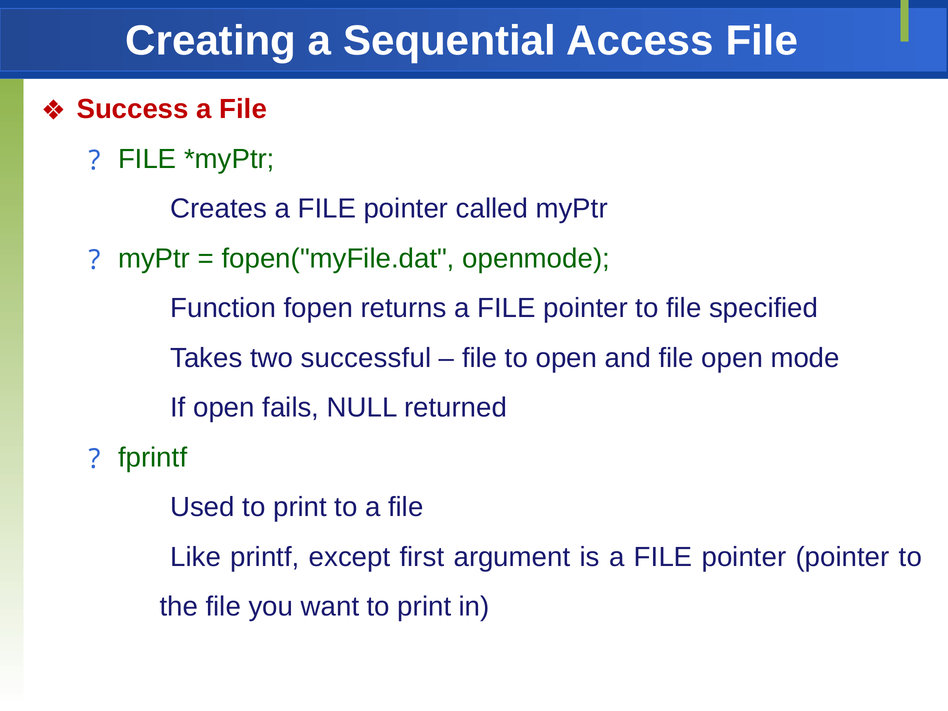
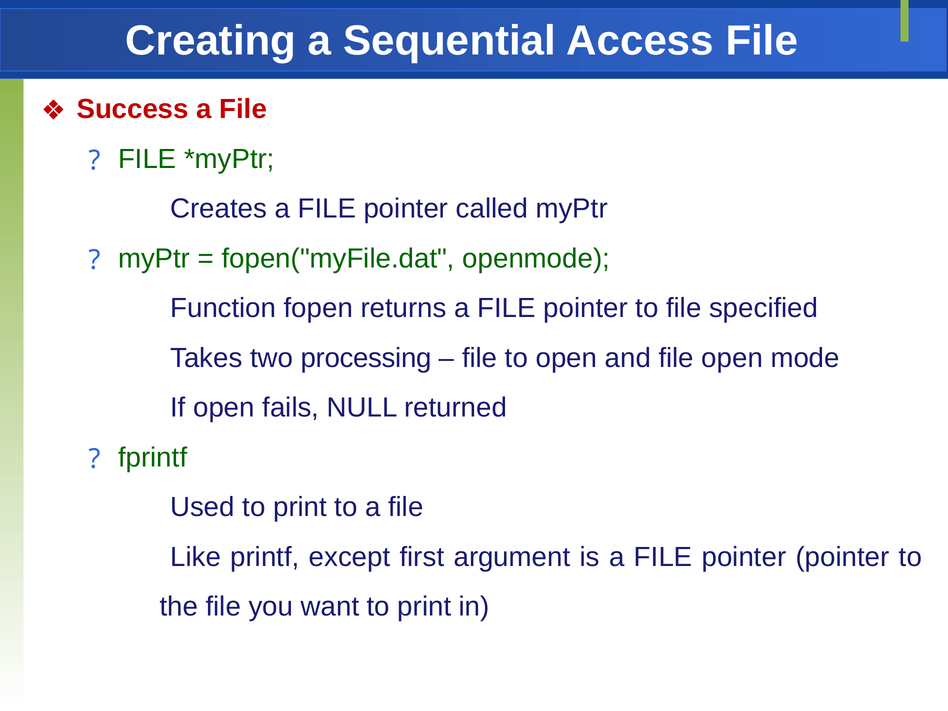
successful: successful -> processing
